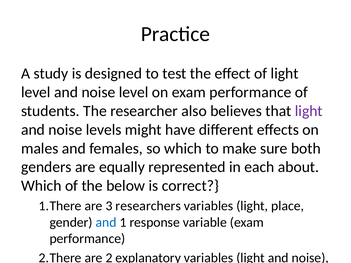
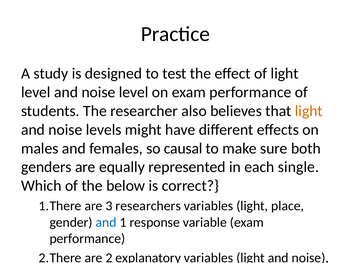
light at (309, 111) colour: purple -> orange
so which: which -> causal
about: about -> single
